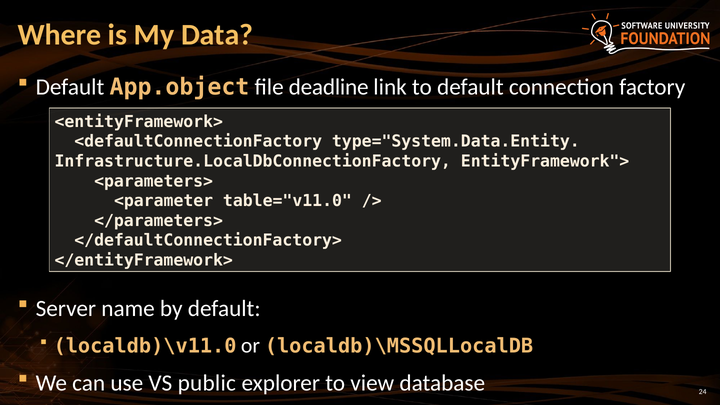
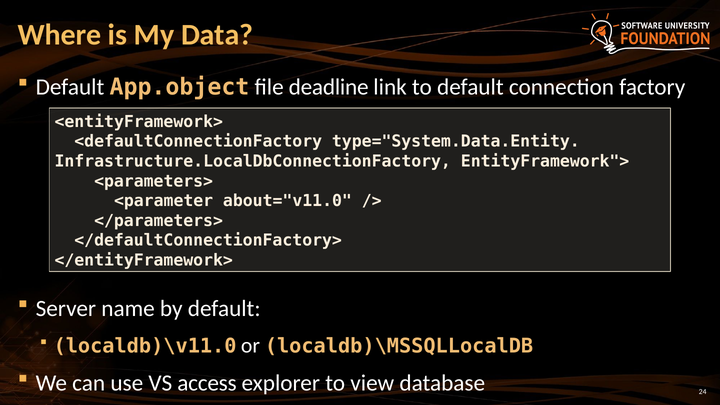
table="v11.0: table="v11.0 -> about="v11.0
public: public -> access
